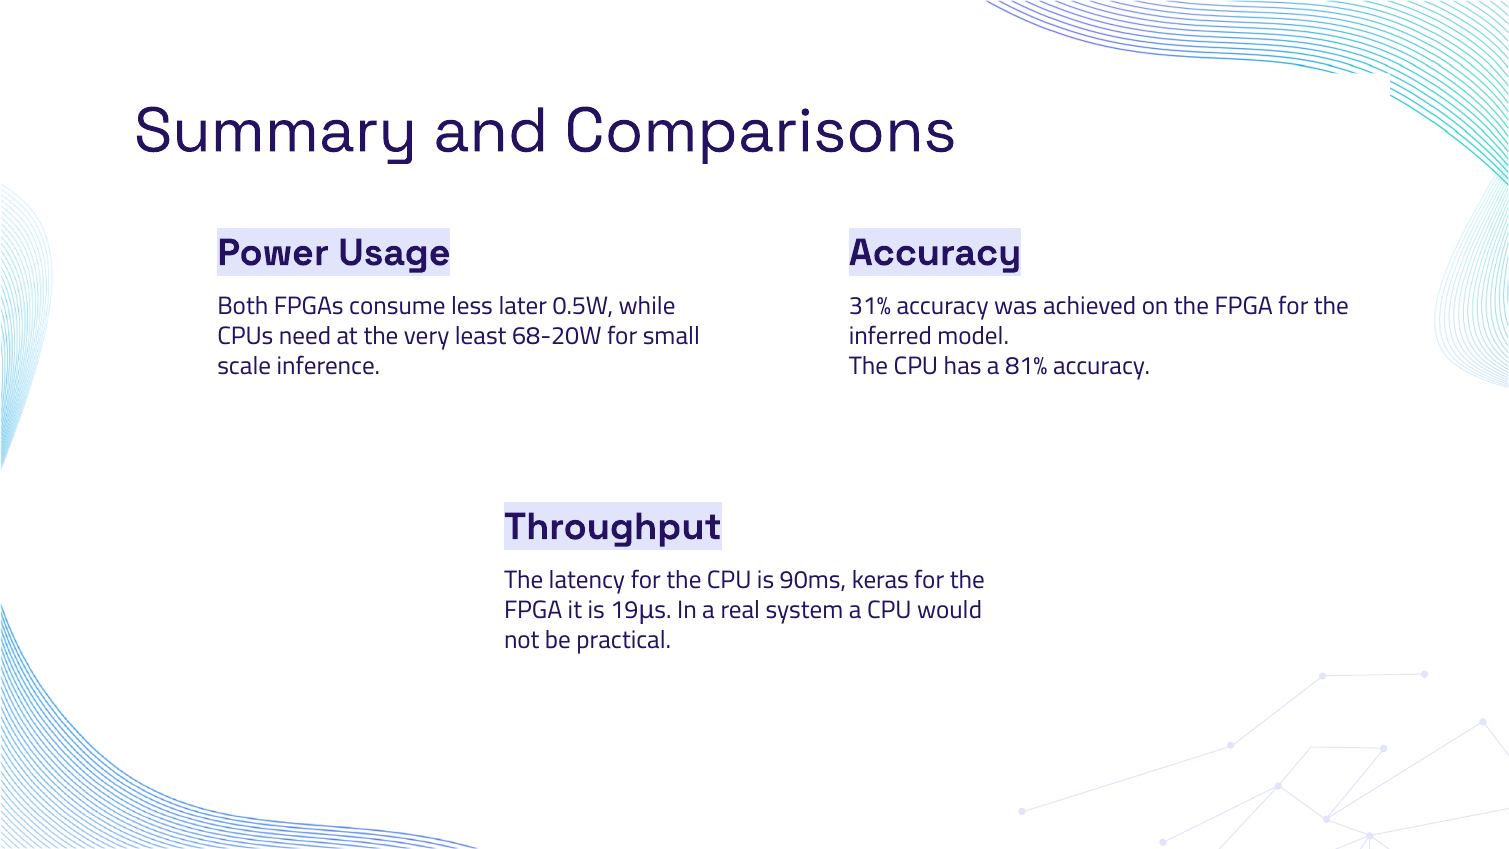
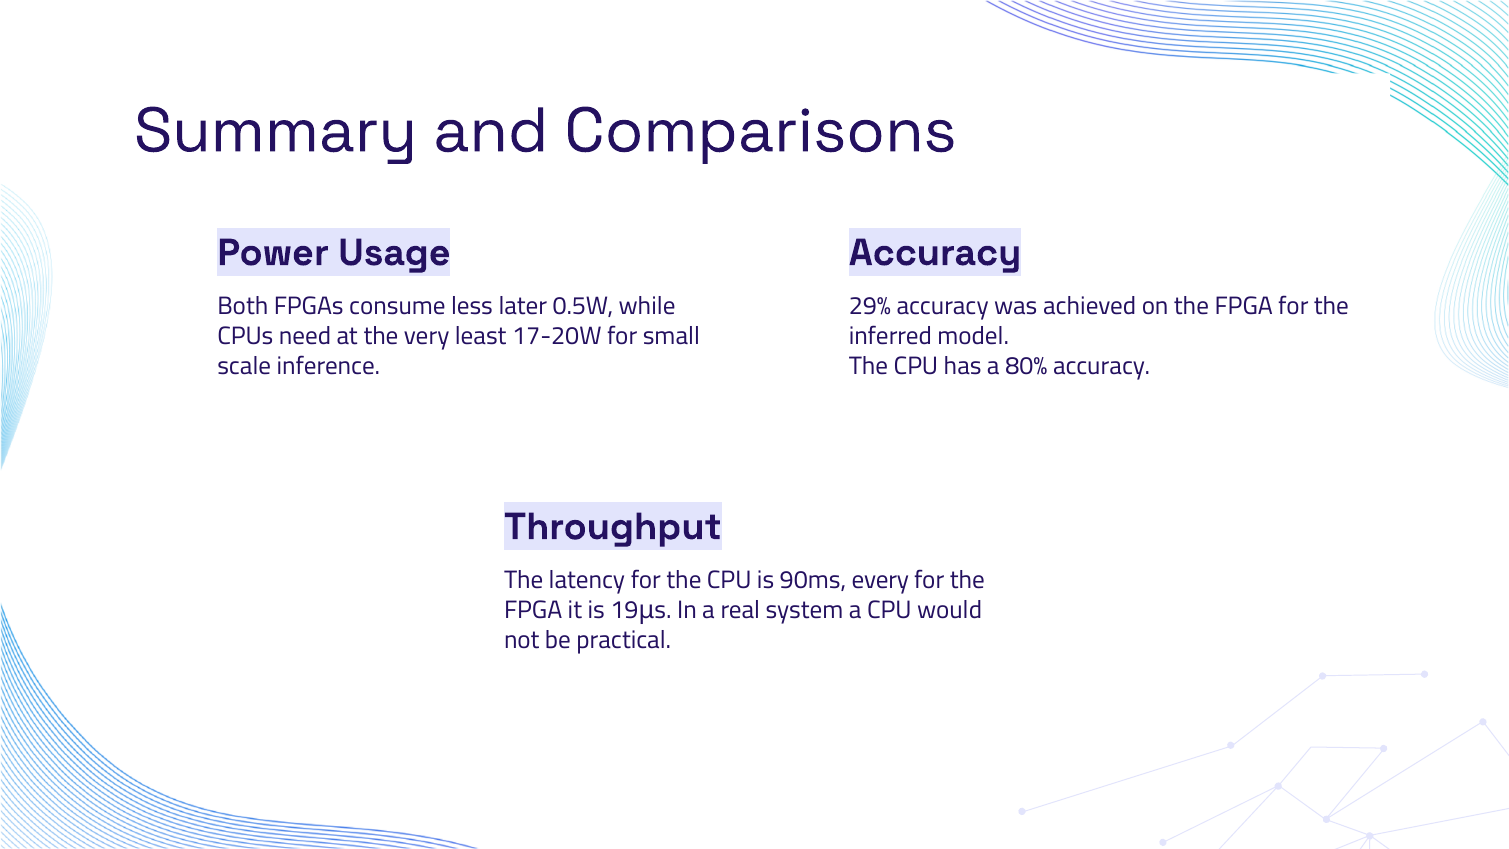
31%: 31% -> 29%
68-20W: 68-20W -> 17-20W
81%: 81% -> 80%
keras: keras -> every
